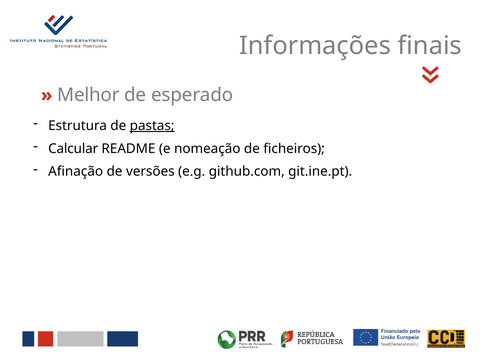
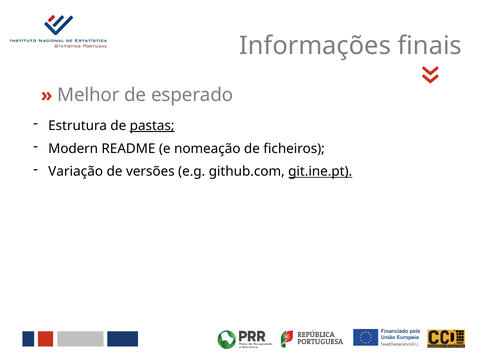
Calcular: Calcular -> Modern
Afinação: Afinação -> Variação
git.ine.pt underline: none -> present
